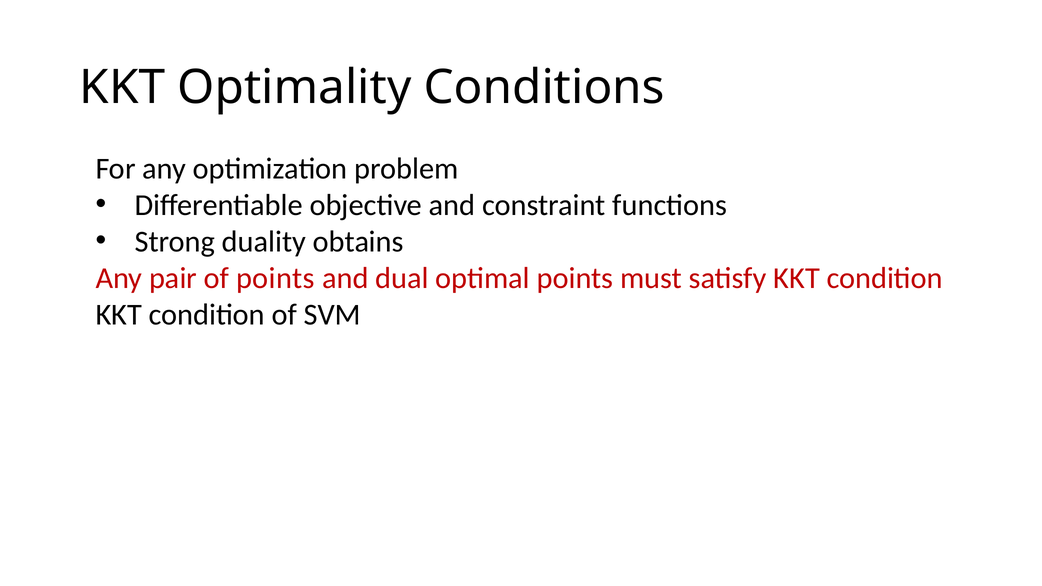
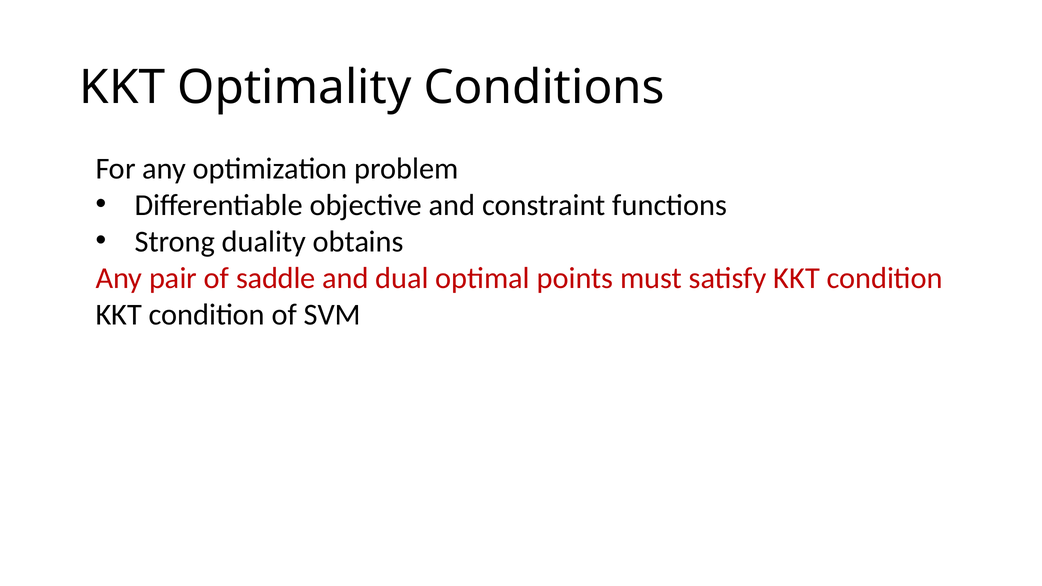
of points: points -> saddle
